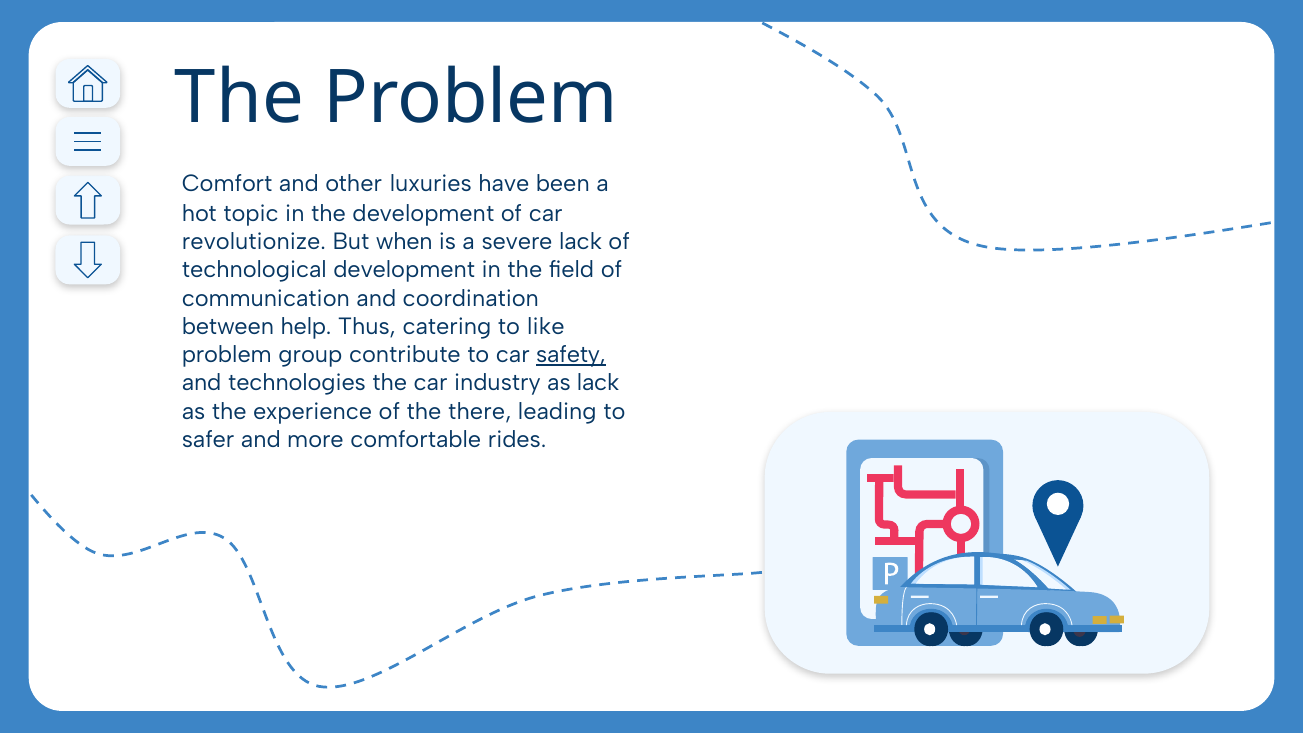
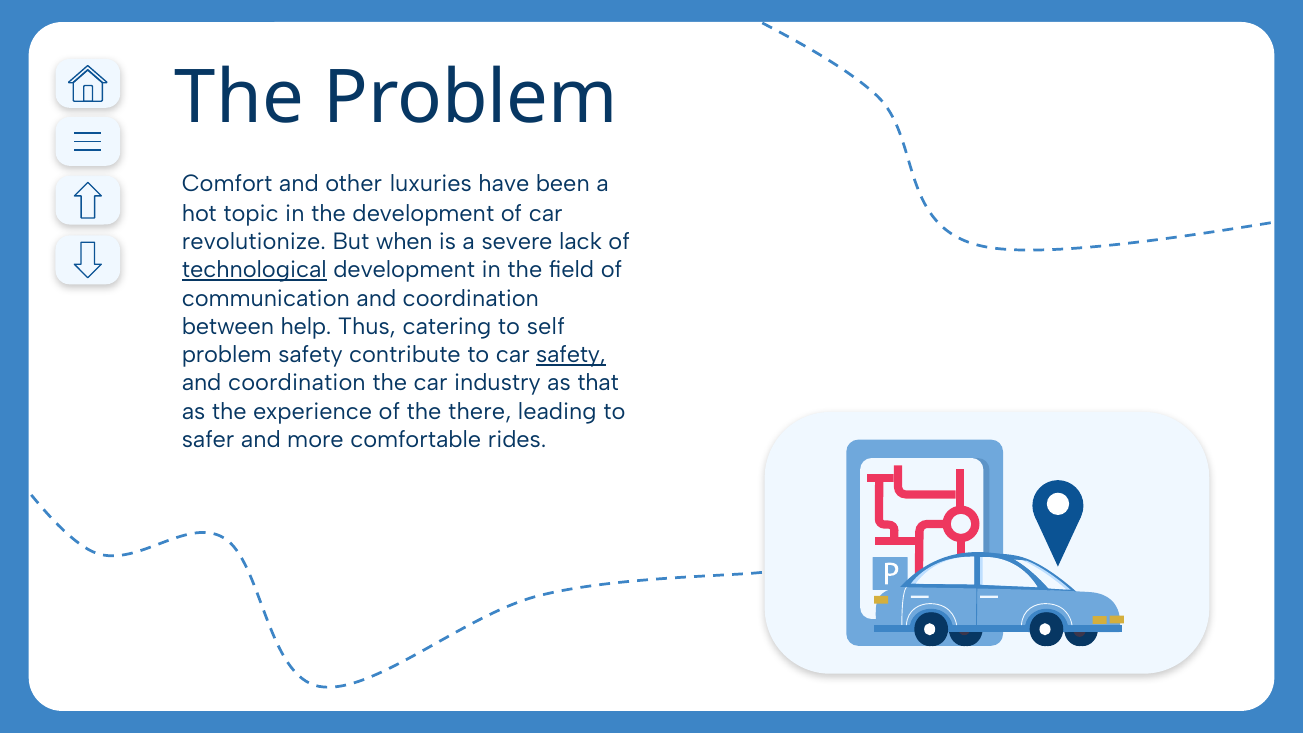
technological underline: none -> present
like: like -> self
problem group: group -> safety
technologies at (297, 383): technologies -> coordination
as lack: lack -> that
